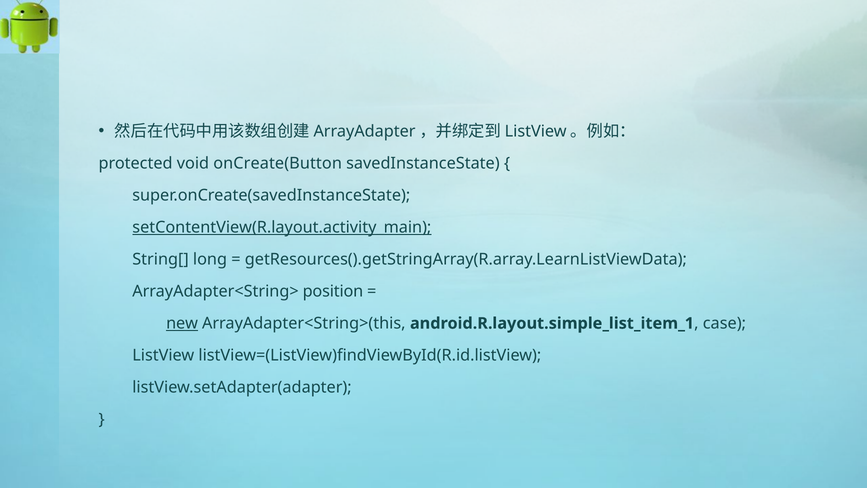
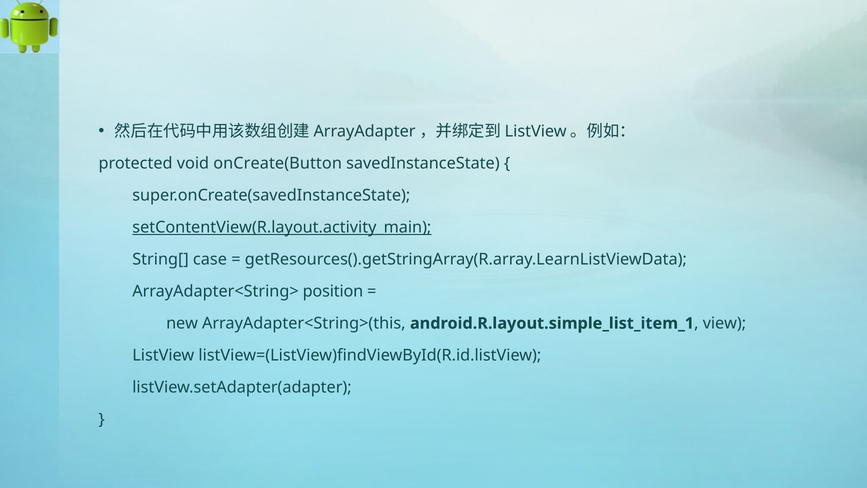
long: long -> case
new underline: present -> none
case: case -> view
